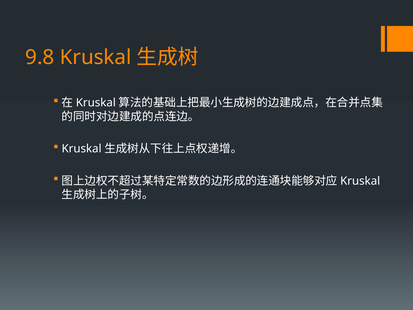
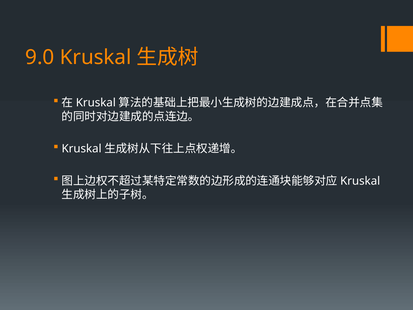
9.8: 9.8 -> 9.0
